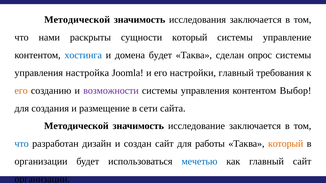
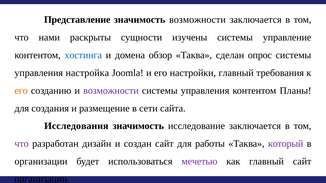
Методической at (77, 20): Методической -> Представление
значимость исследования: исследования -> возможности
сущности который: который -> изучены
домена будет: будет -> обзор
Выбор: Выбор -> Планы
Методической at (76, 126): Методической -> Исследования
что at (22, 144) colour: blue -> purple
который at (286, 144) colour: orange -> purple
мечетью colour: blue -> purple
